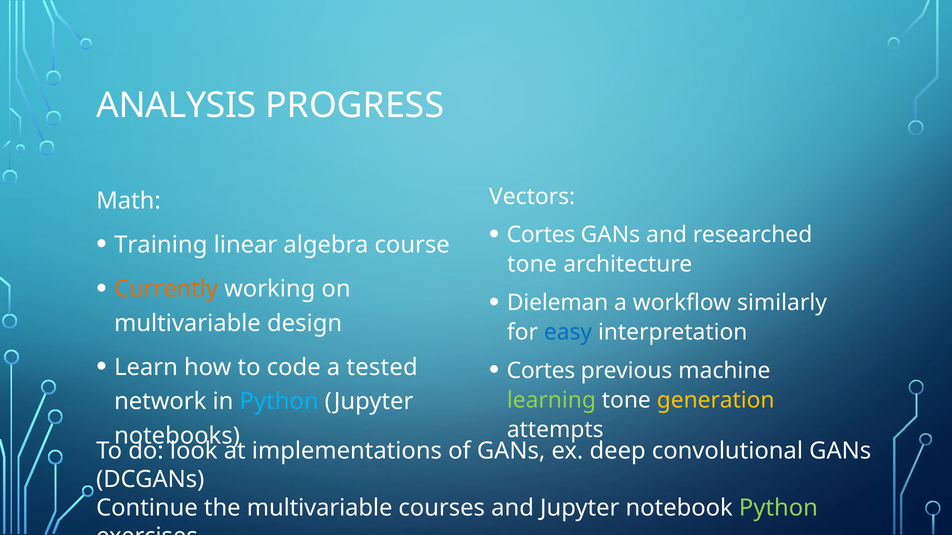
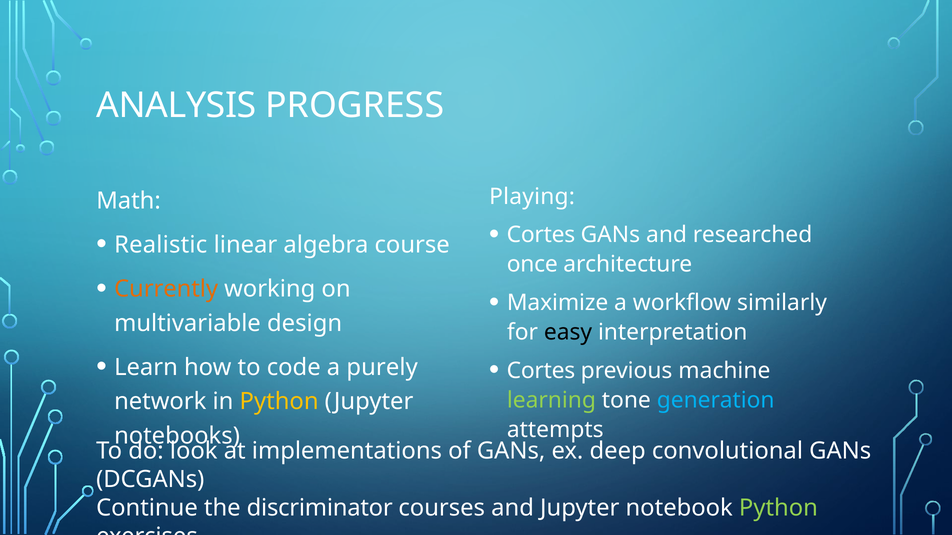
Vectors: Vectors -> Playing
Training: Training -> Realistic
tone at (532, 265): tone -> once
Dieleman: Dieleman -> Maximize
easy colour: blue -> black
tested: tested -> purely
generation colour: yellow -> light blue
Python at (279, 402) colour: light blue -> yellow
the multivariable: multivariable -> discriminator
